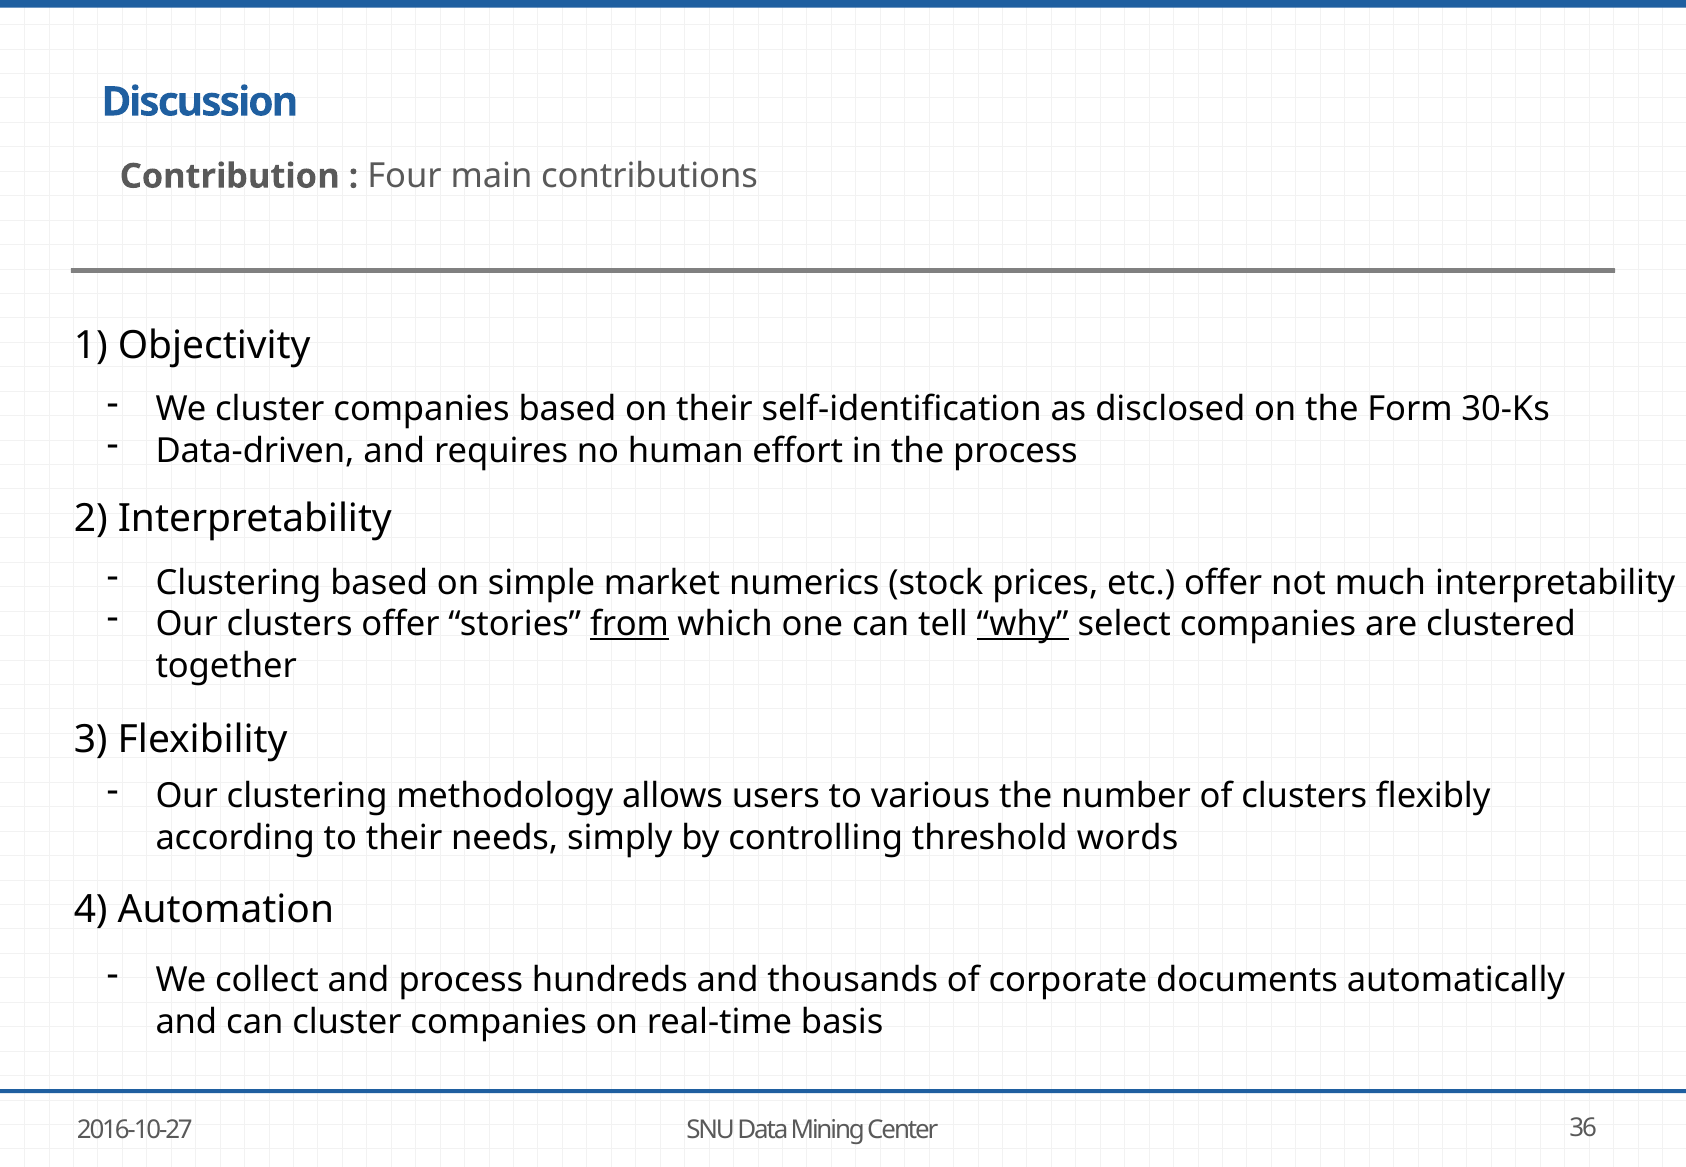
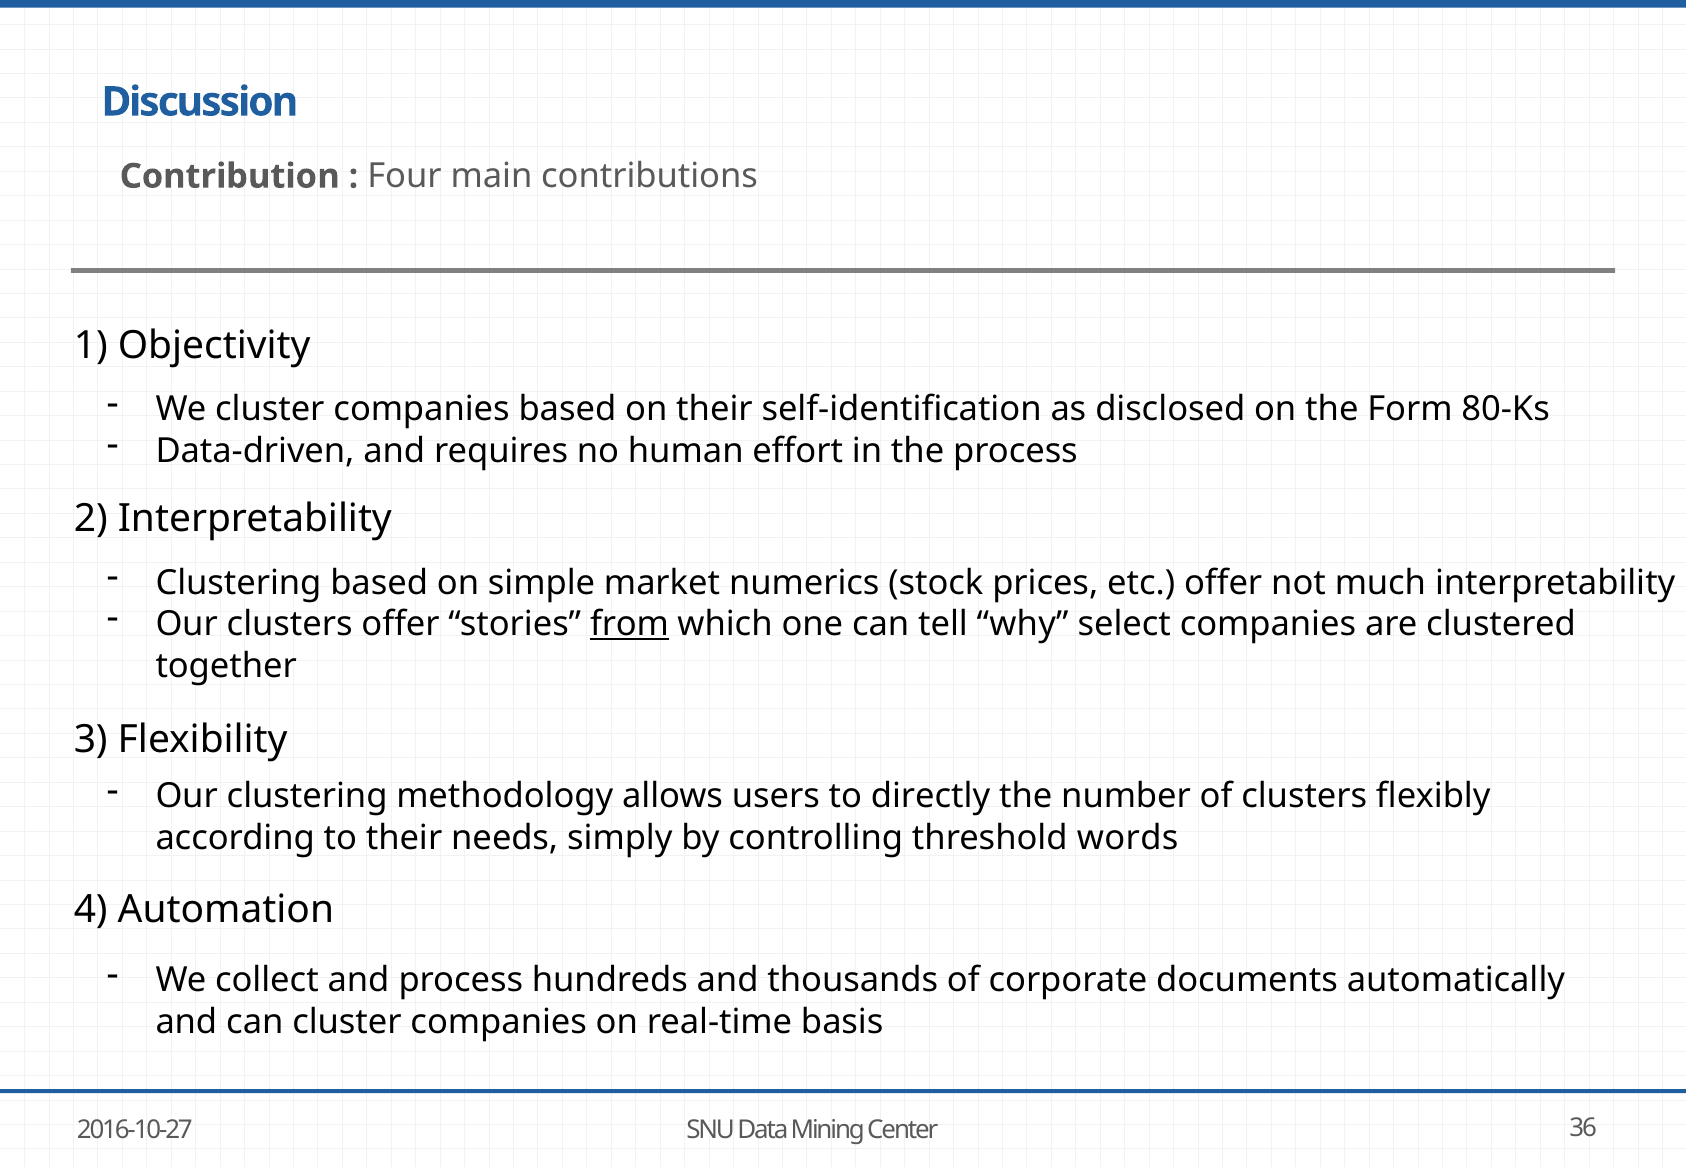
30-Ks: 30-Ks -> 80-Ks
why underline: present -> none
various: various -> directly
